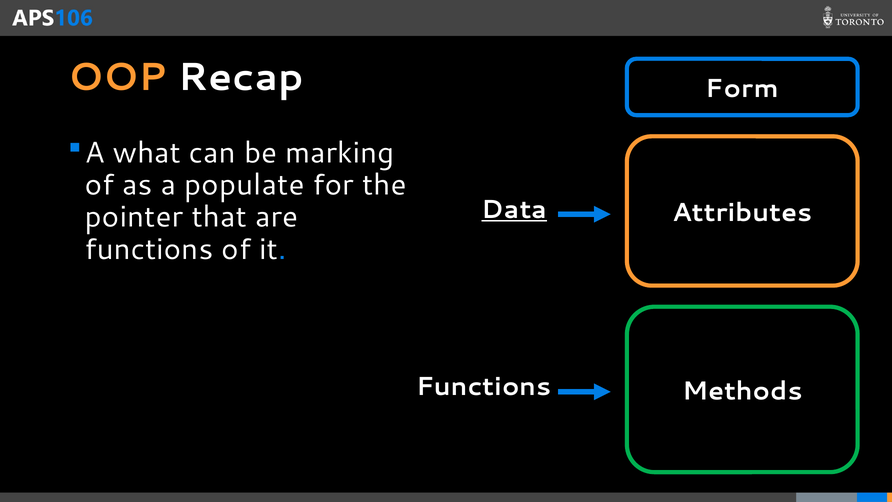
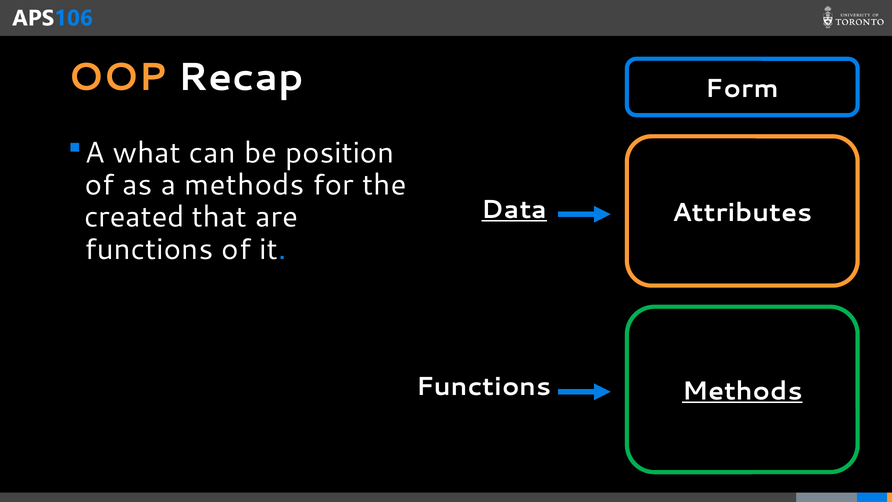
marking: marking -> position
a populate: populate -> methods
pointer: pointer -> created
Methods at (742, 391) underline: none -> present
